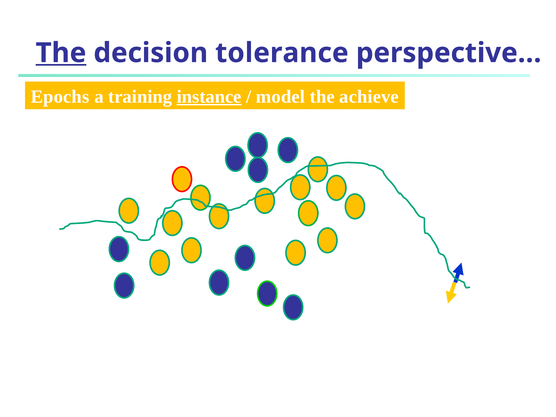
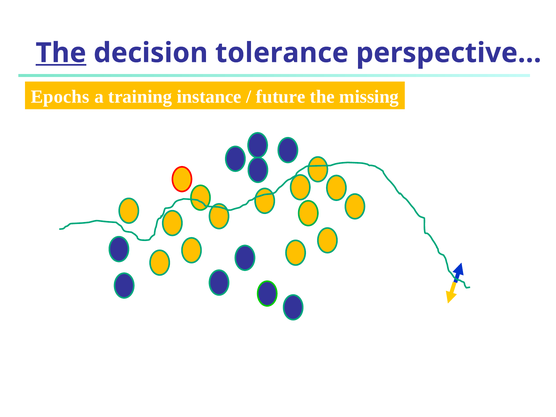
instance underline: present -> none
model: model -> future
achieve: achieve -> missing
